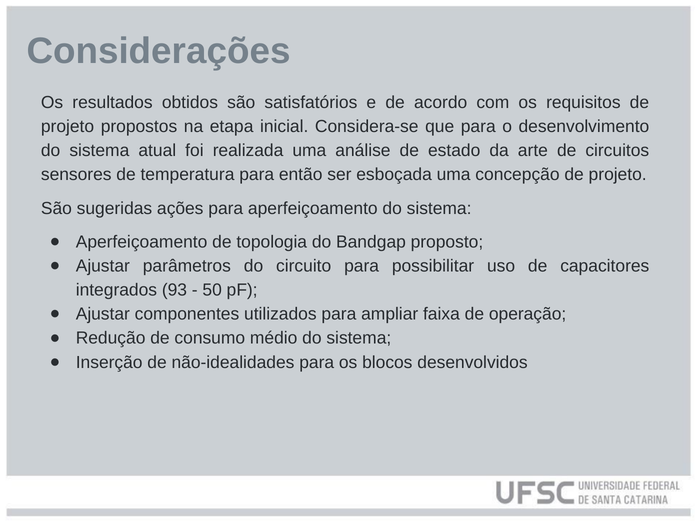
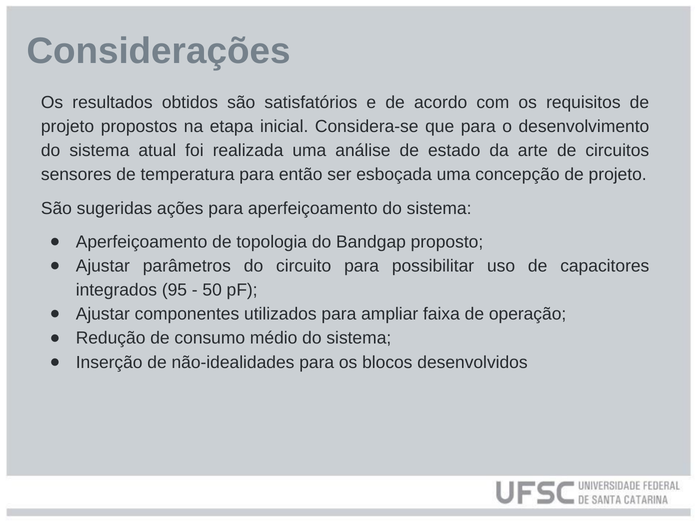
93: 93 -> 95
